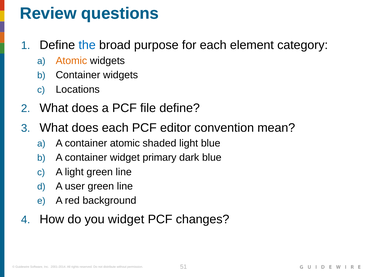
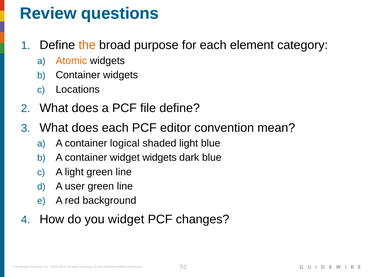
the colour: blue -> orange
container atomic: atomic -> logical
widget primary: primary -> widgets
